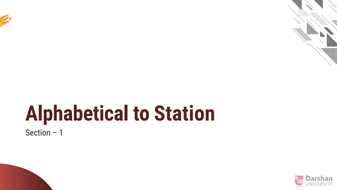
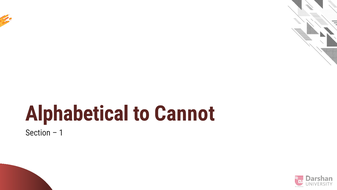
Station: Station -> Cannot
